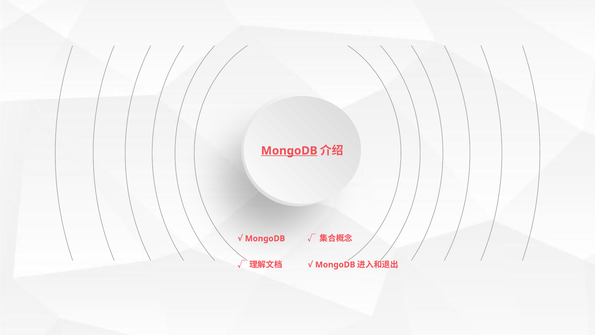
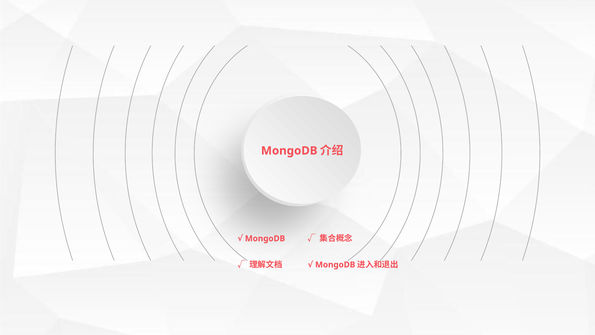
MongoDB at (289, 151) underline: present -> none
